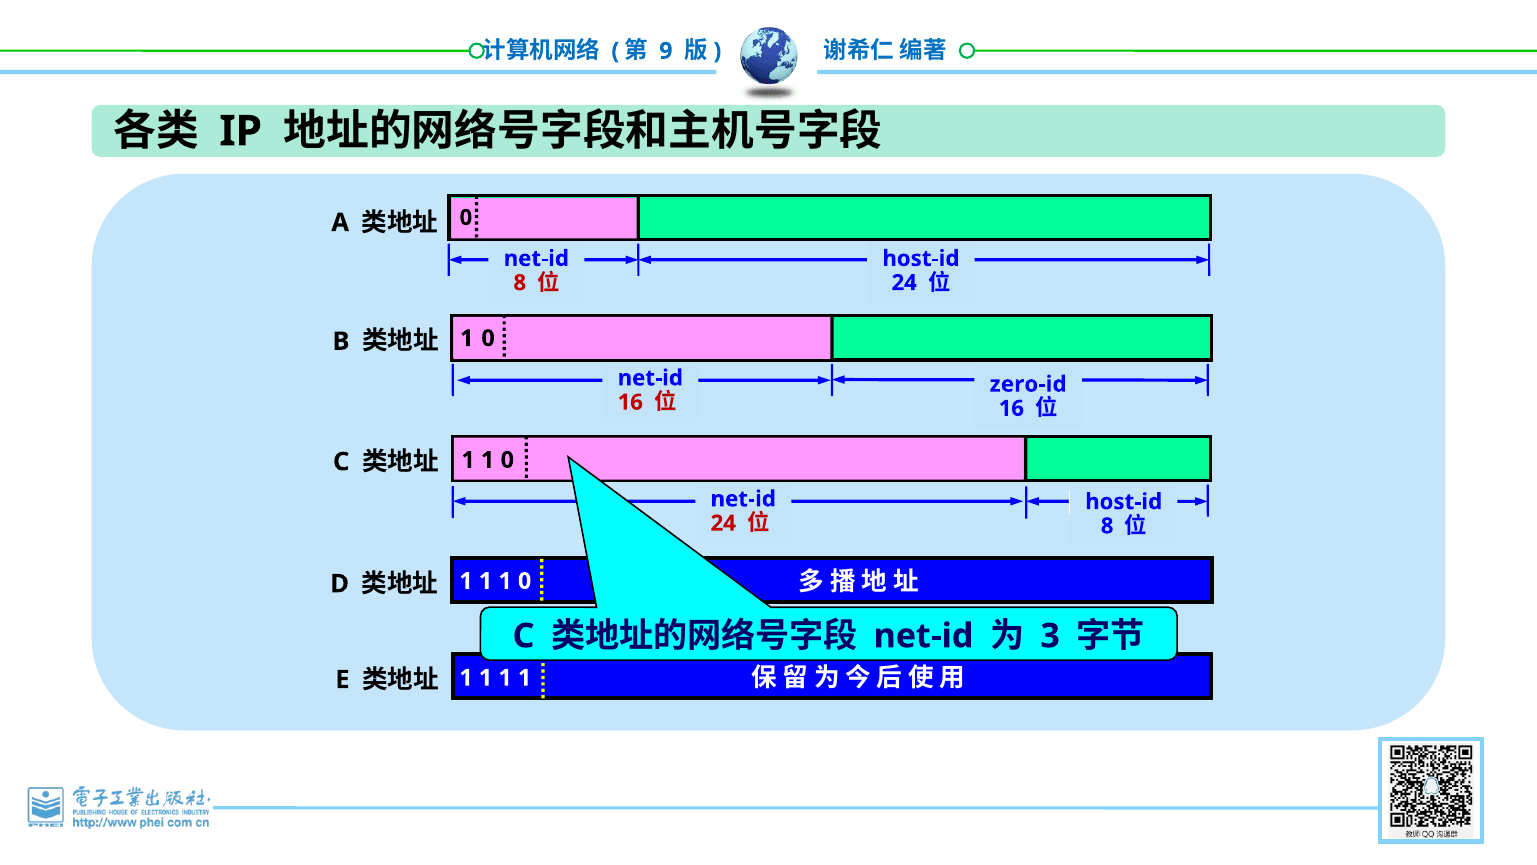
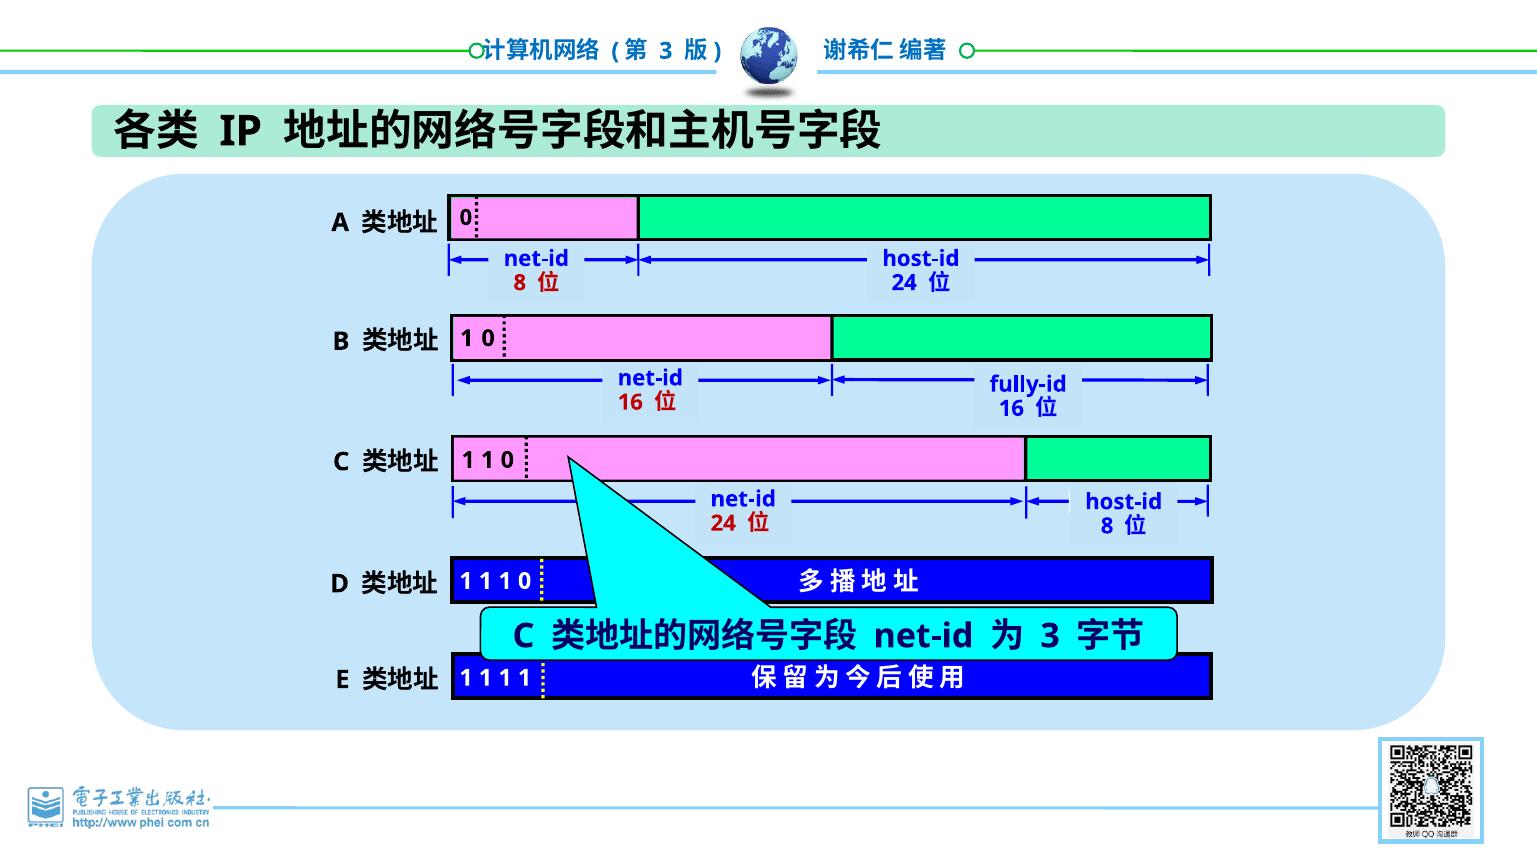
9 at (666, 51): 9 -> 3
zero-id: zero-id -> fully-id
